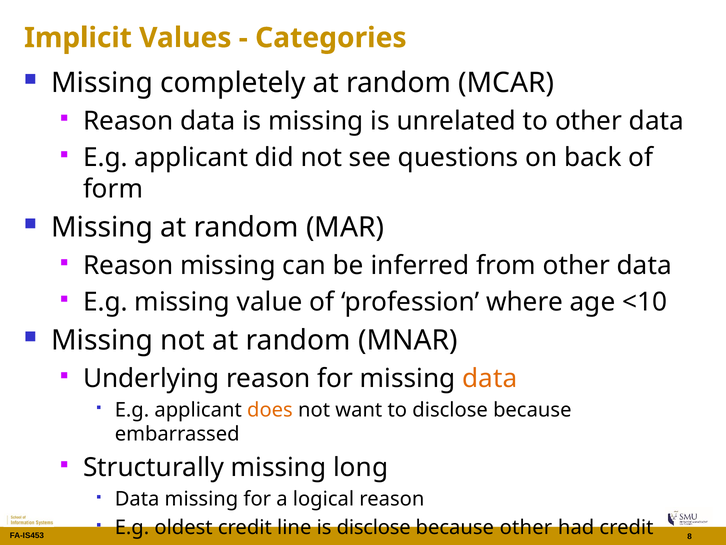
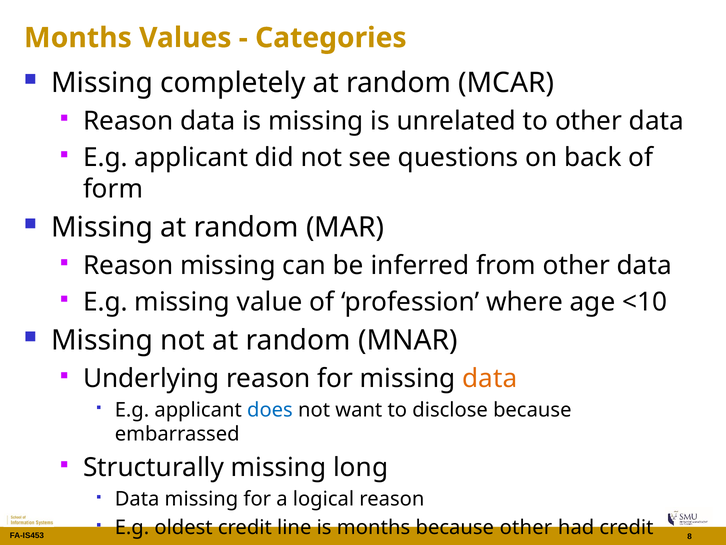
Implicit at (78, 38): Implicit -> Months
does colour: orange -> blue
is disclose: disclose -> months
